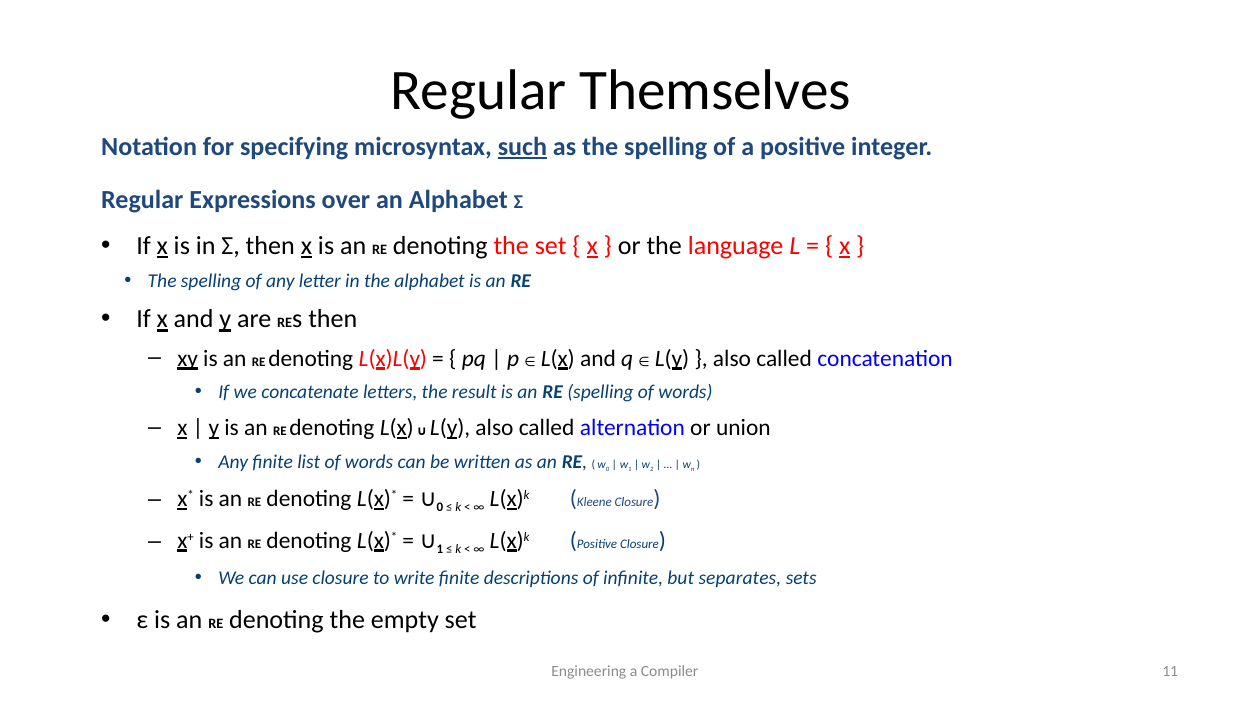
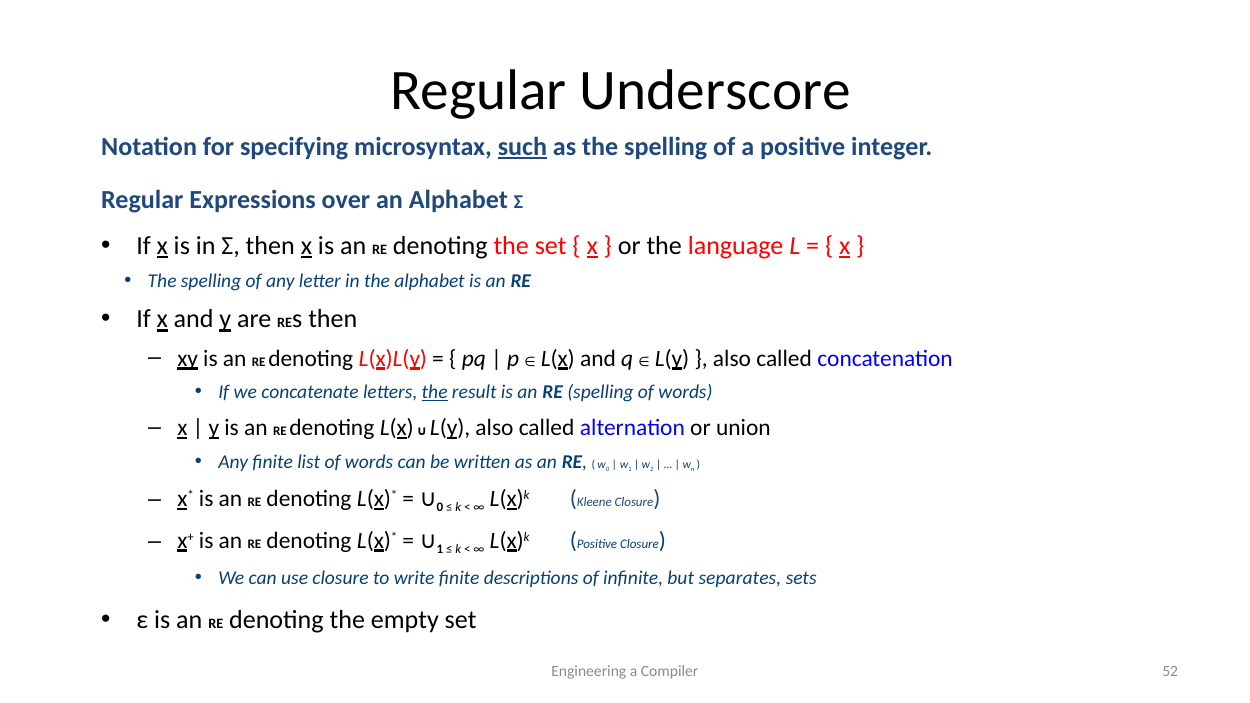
Themselves: Themselves -> Underscore
the at (435, 393) underline: none -> present
11: 11 -> 52
